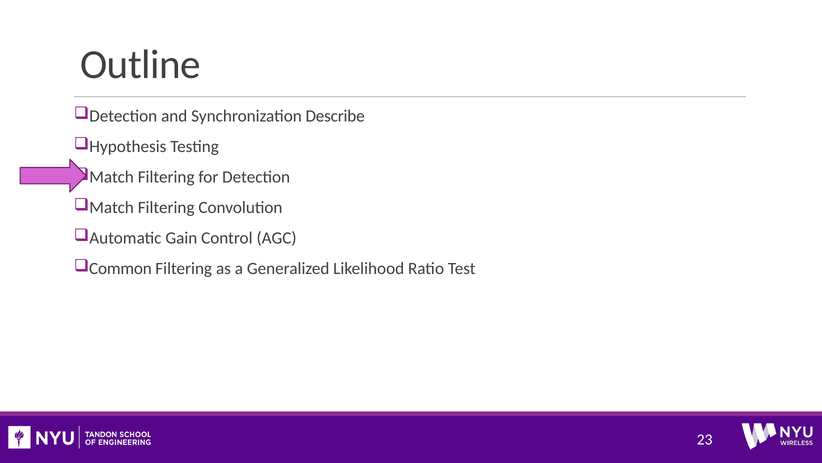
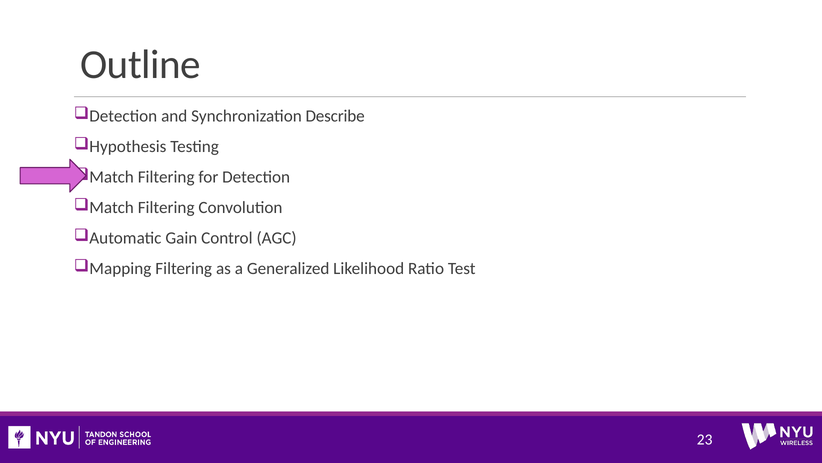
Common: Common -> Mapping
